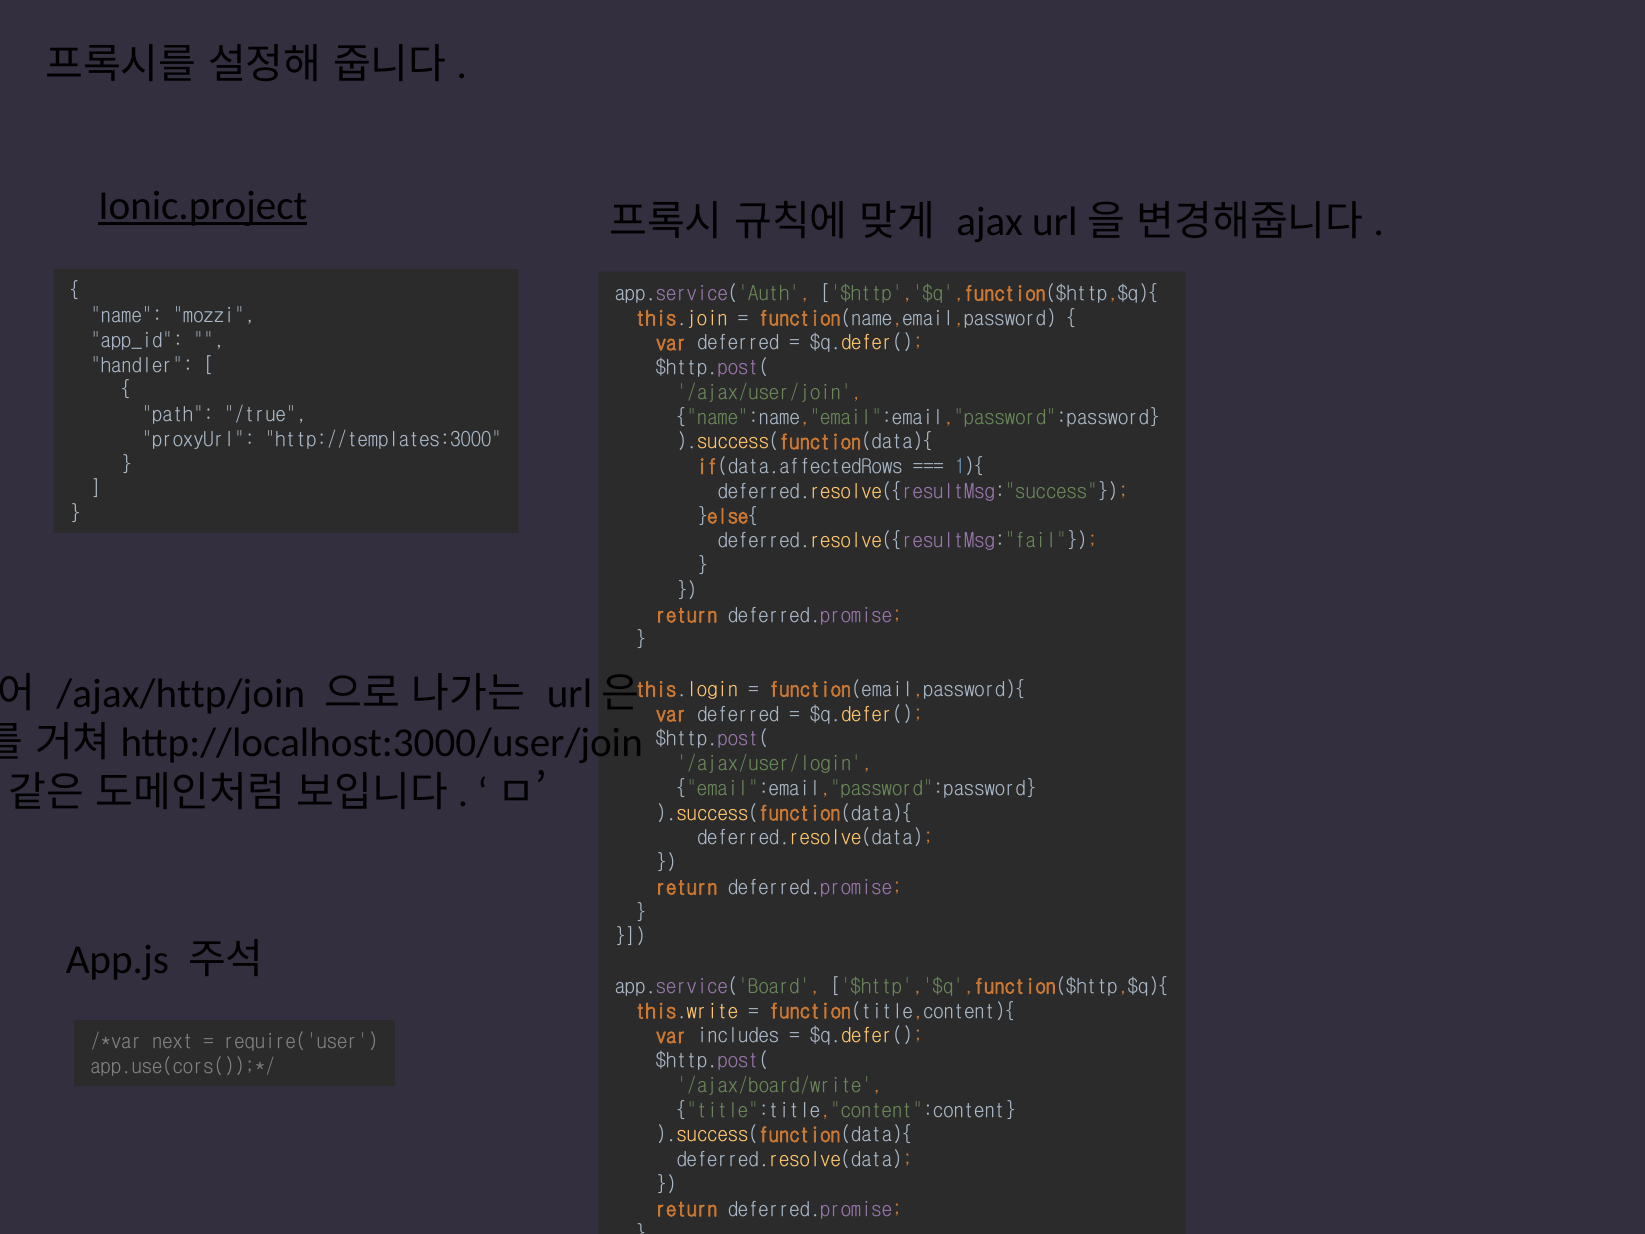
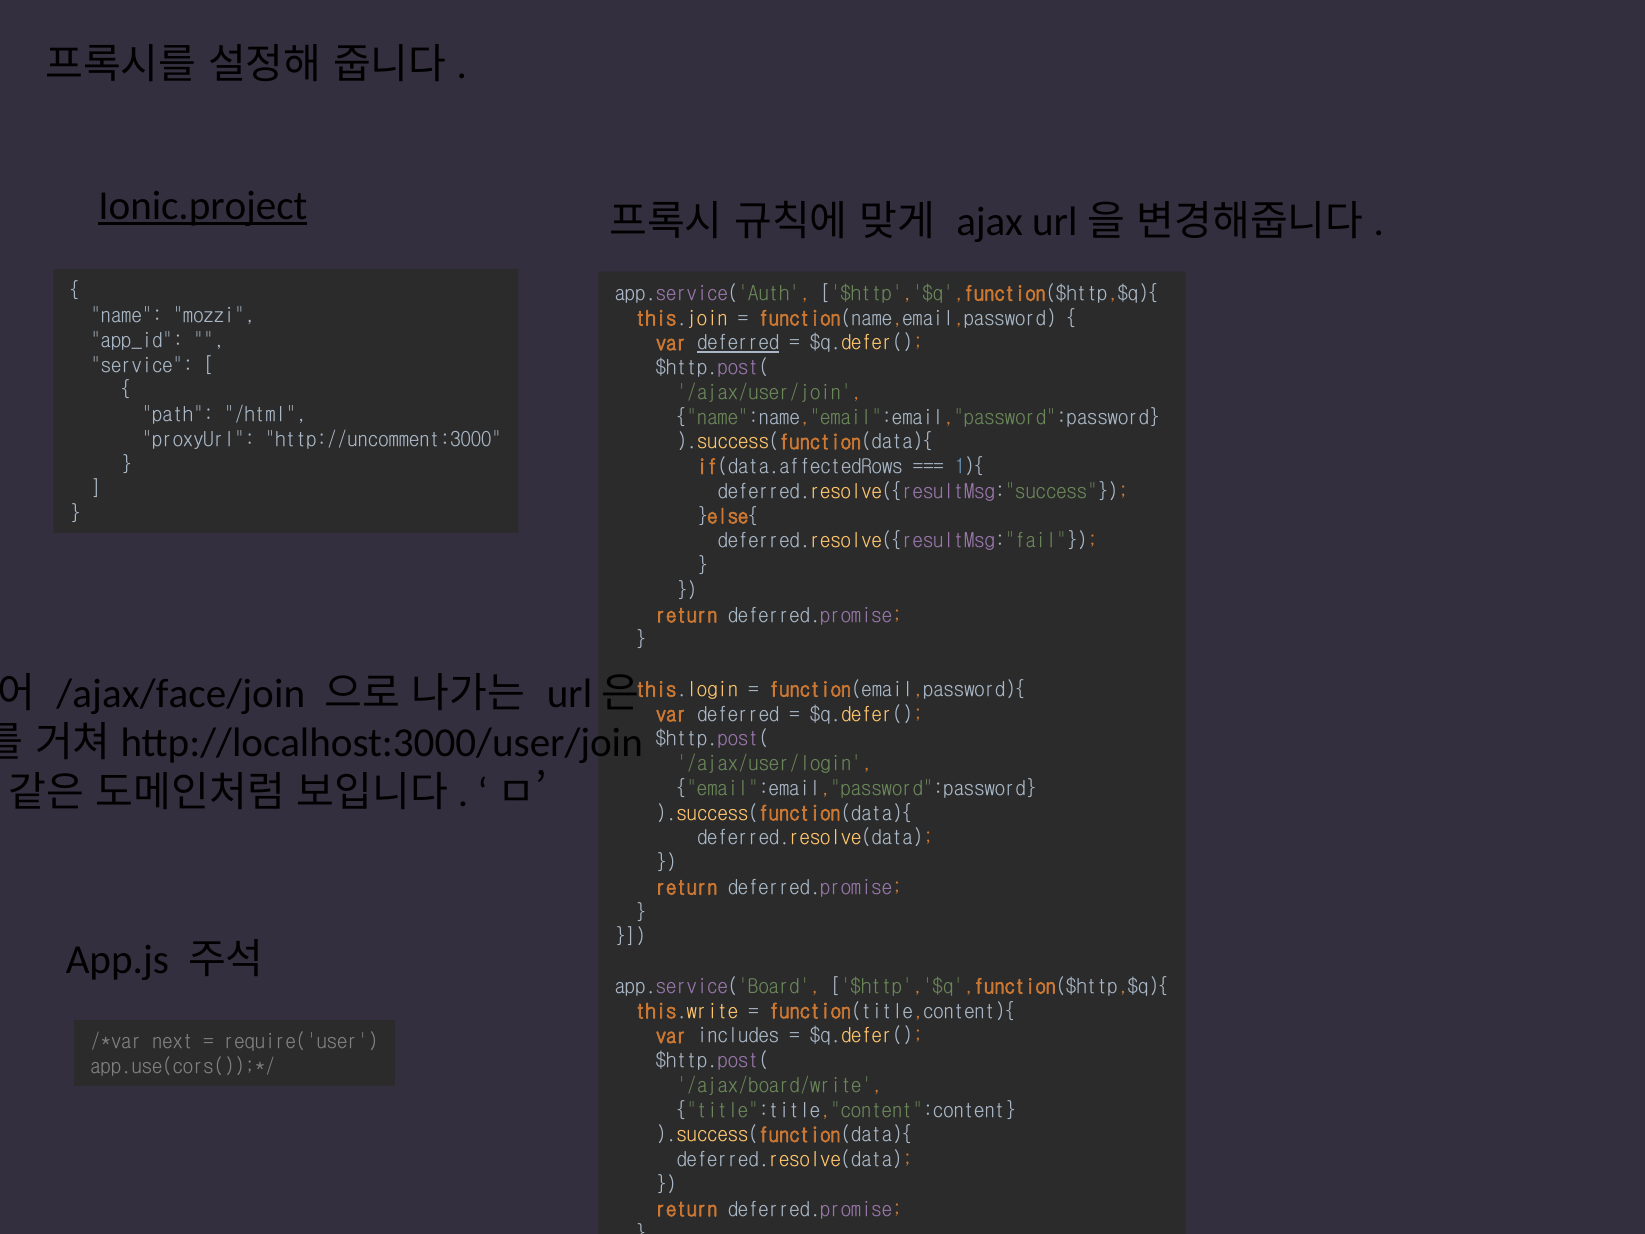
deferred at (738, 343) underline: none -> present
handler: handler -> service
/true: /true -> /html
http://templates:3000: http://templates:3000 -> http://uncomment:3000
/ajax/http/join: /ajax/http/join -> /ajax/face/join
